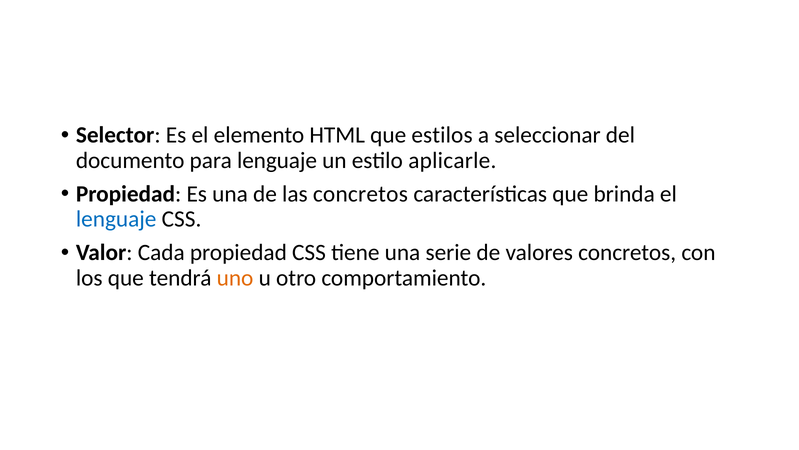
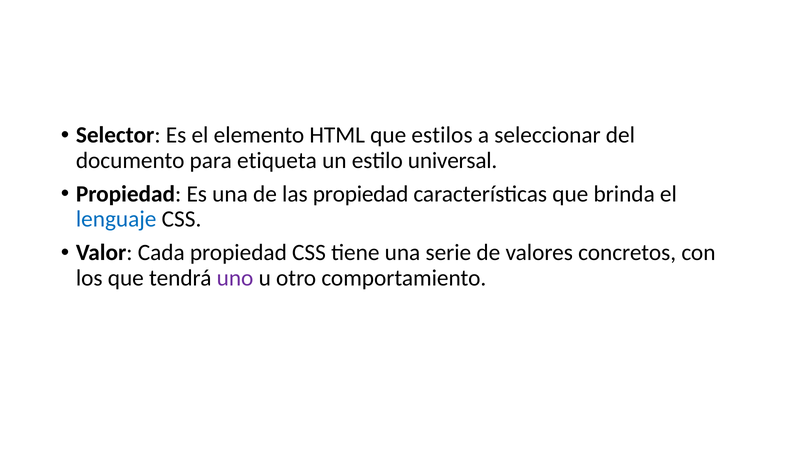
para lenguaje: lenguaje -> etiqueta
aplicarle: aplicarle -> universal
las concretos: concretos -> propiedad
uno colour: orange -> purple
